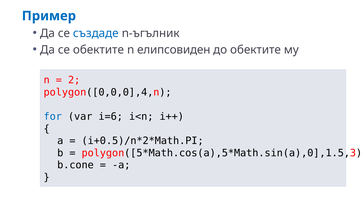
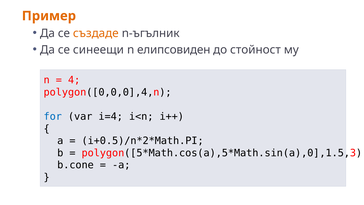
Пример colour: blue -> orange
създаде colour: blue -> orange
се обектите: обектите -> синеещи
до обектите: обектите -> стойност
2: 2 -> 4
i=6: i=6 -> i=4
